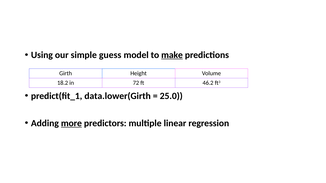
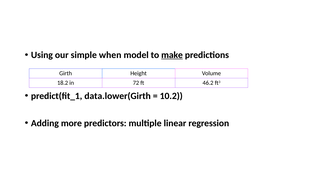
guess: guess -> when
25.0: 25.0 -> 10.2
more underline: present -> none
